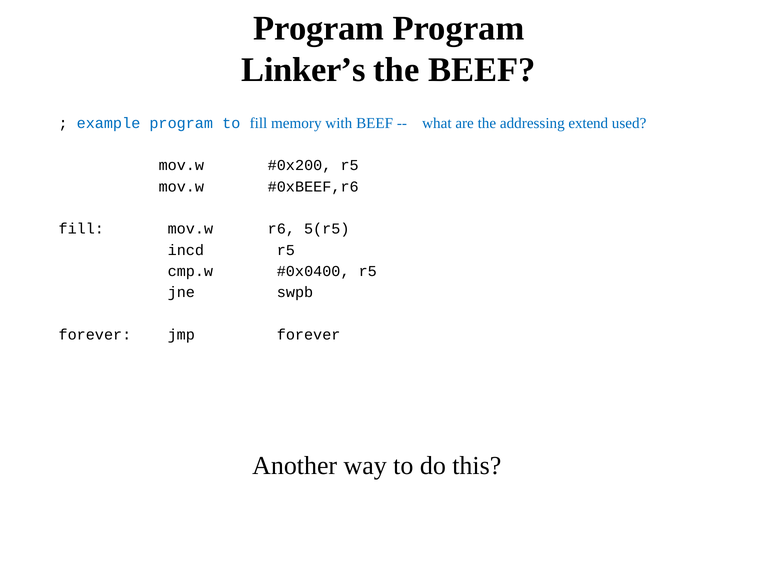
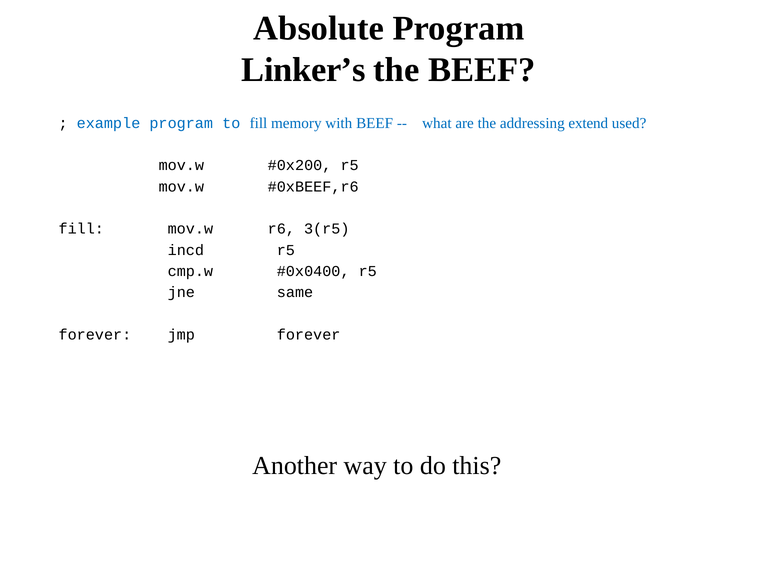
Program at (319, 28): Program -> Absolute
5(r5: 5(r5 -> 3(r5
swpb: swpb -> same
